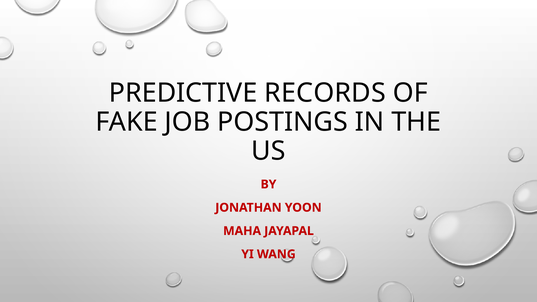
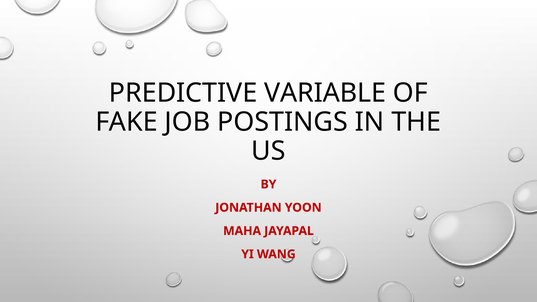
RECORDS: RECORDS -> VARIABLE
